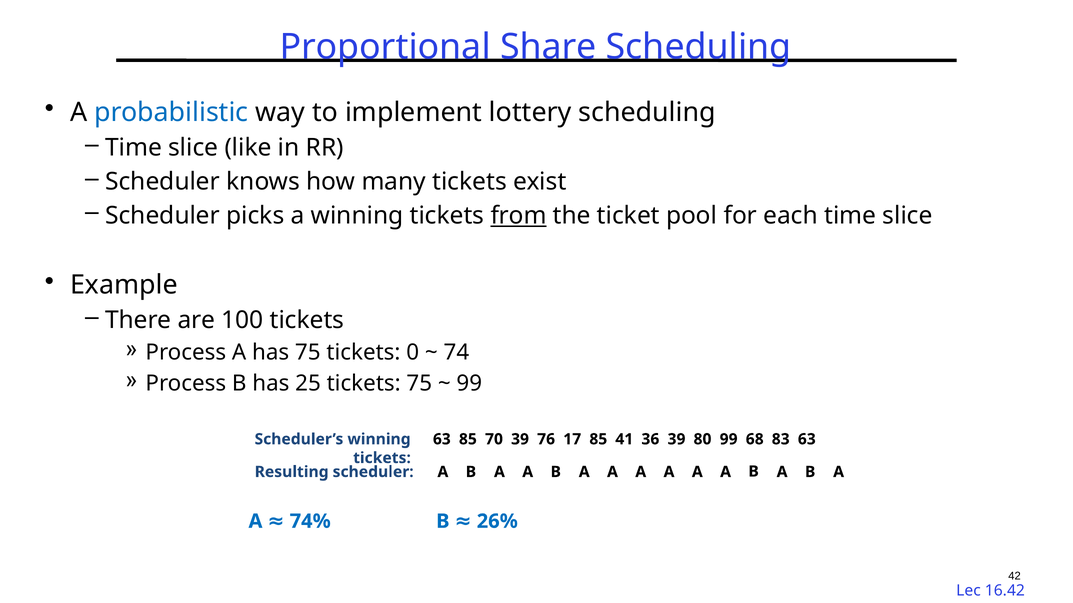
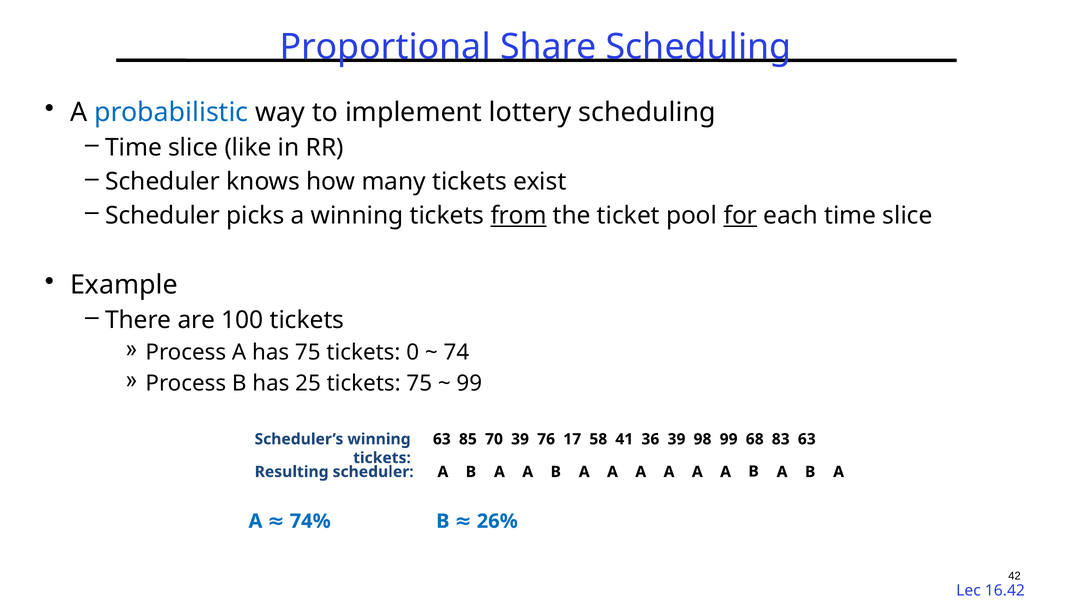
for underline: none -> present
17 85: 85 -> 58
80: 80 -> 98
